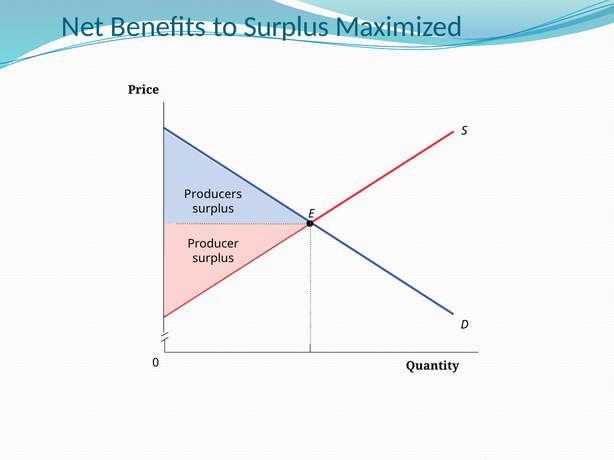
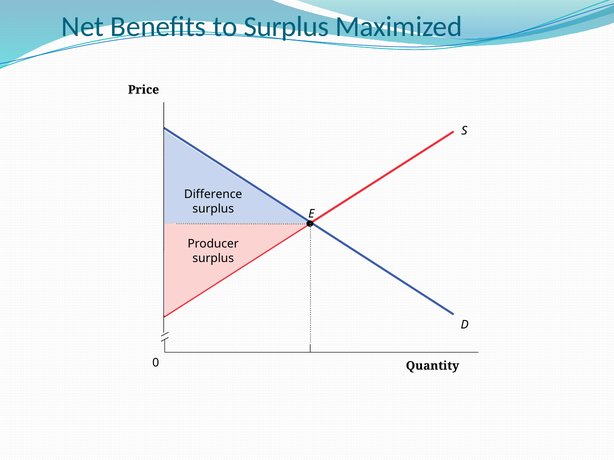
Producers: Producers -> Difference
